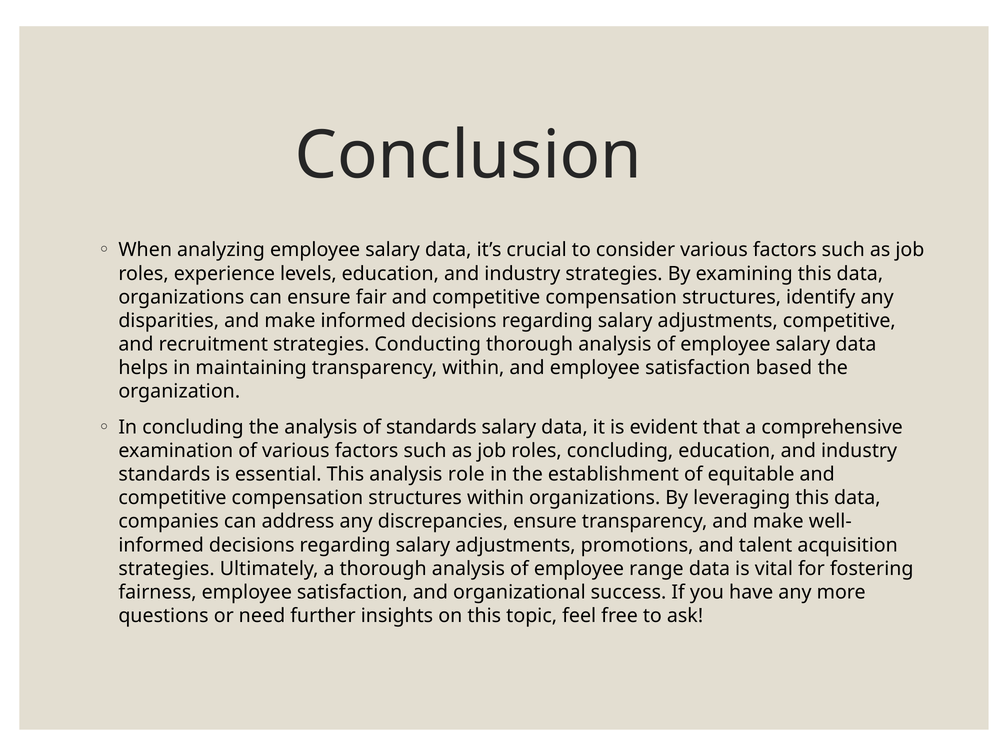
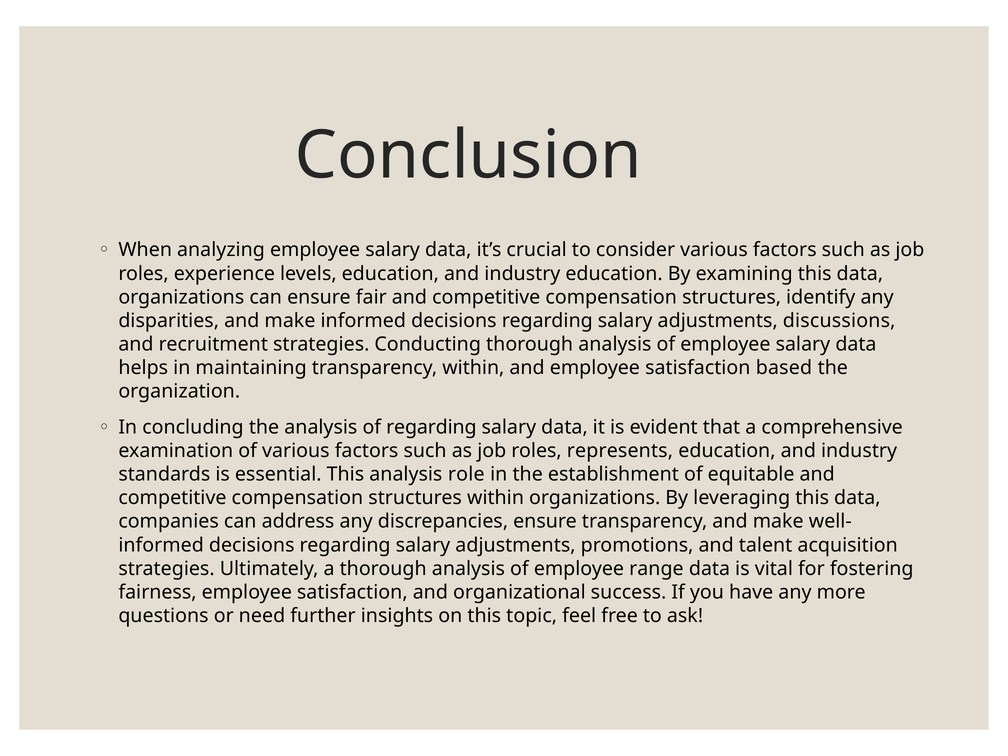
industry strategies: strategies -> education
adjustments competitive: competitive -> discussions
of standards: standards -> regarding
roles concluding: concluding -> represents
